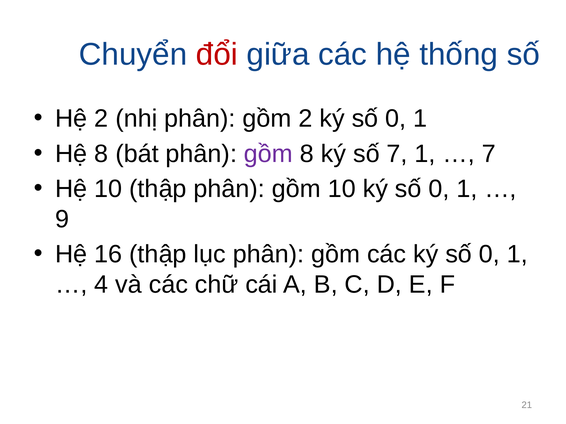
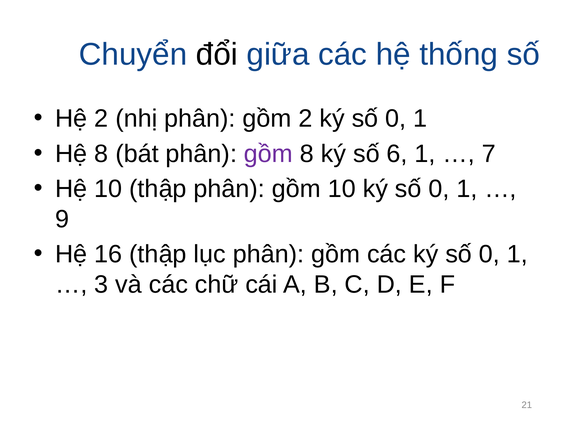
đổi colour: red -> black
số 7: 7 -> 6
4: 4 -> 3
